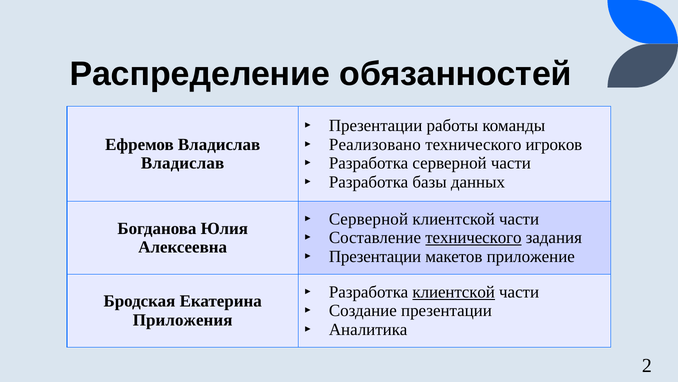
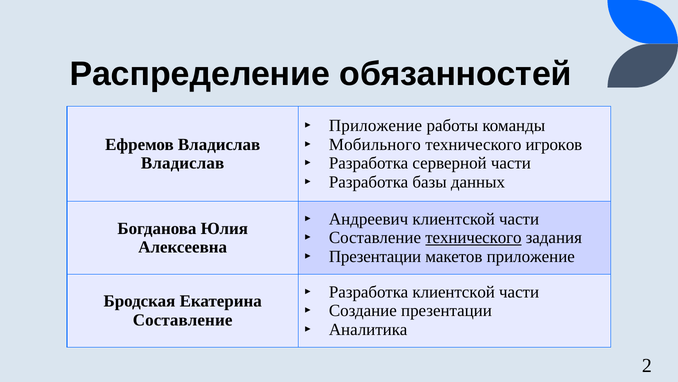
Презентации at (376, 126): Презентации -> Приложение
Реализовано: Реализовано -> Мобильного
Серверной at (368, 219): Серверной -> Андреевич
клиентской at (454, 292) underline: present -> none
Приложения at (183, 320): Приложения -> Составление
